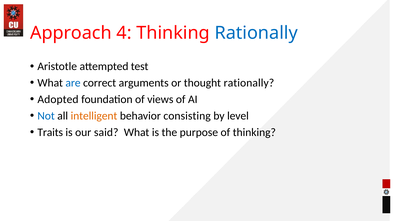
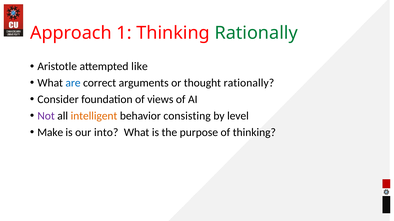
4: 4 -> 1
Rationally at (256, 33) colour: blue -> green
test: test -> like
Adopted: Adopted -> Consider
Not colour: blue -> purple
Traits: Traits -> Make
said: said -> into
